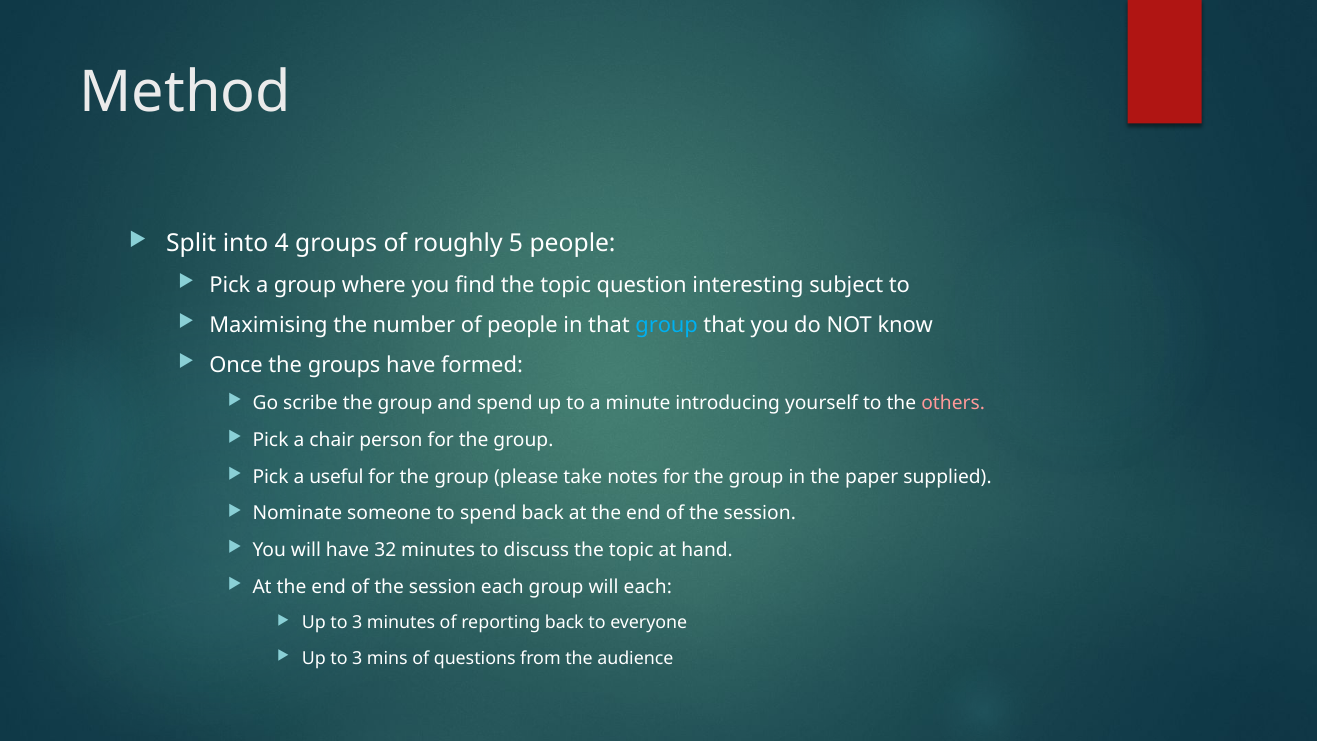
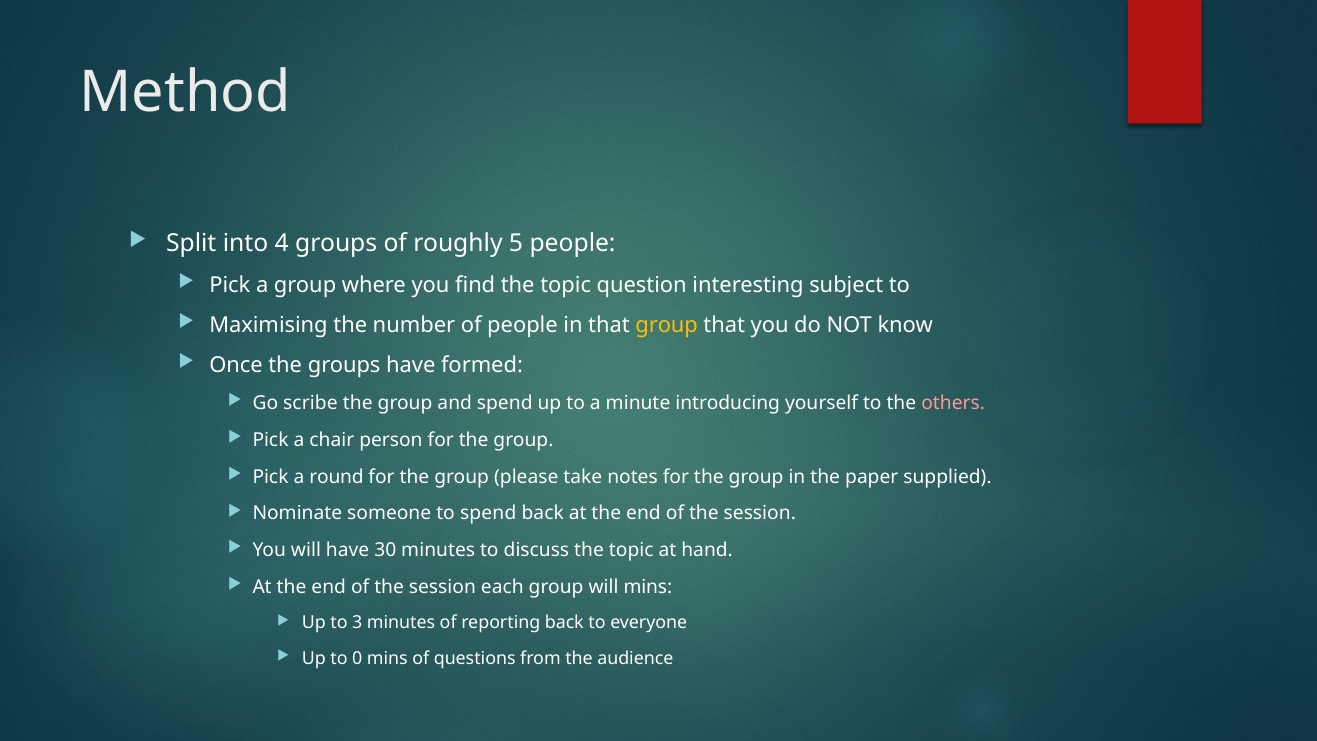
group at (667, 325) colour: light blue -> yellow
useful: useful -> round
32: 32 -> 30
will each: each -> mins
3 at (357, 658): 3 -> 0
